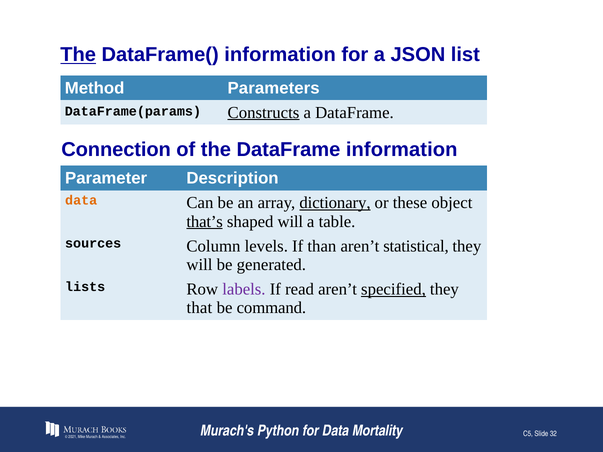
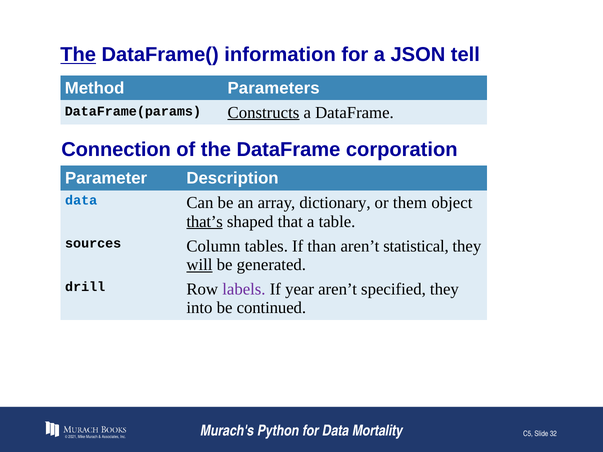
list: list -> tell
DataFrame information: information -> corporation
data at (81, 200) colour: orange -> blue
dictionary underline: present -> none
these: these -> them
shaped will: will -> that
levels: levels -> tables
will at (199, 265) underline: none -> present
lists: lists -> drill
read: read -> year
specified underline: present -> none
that: that -> into
command: command -> continued
